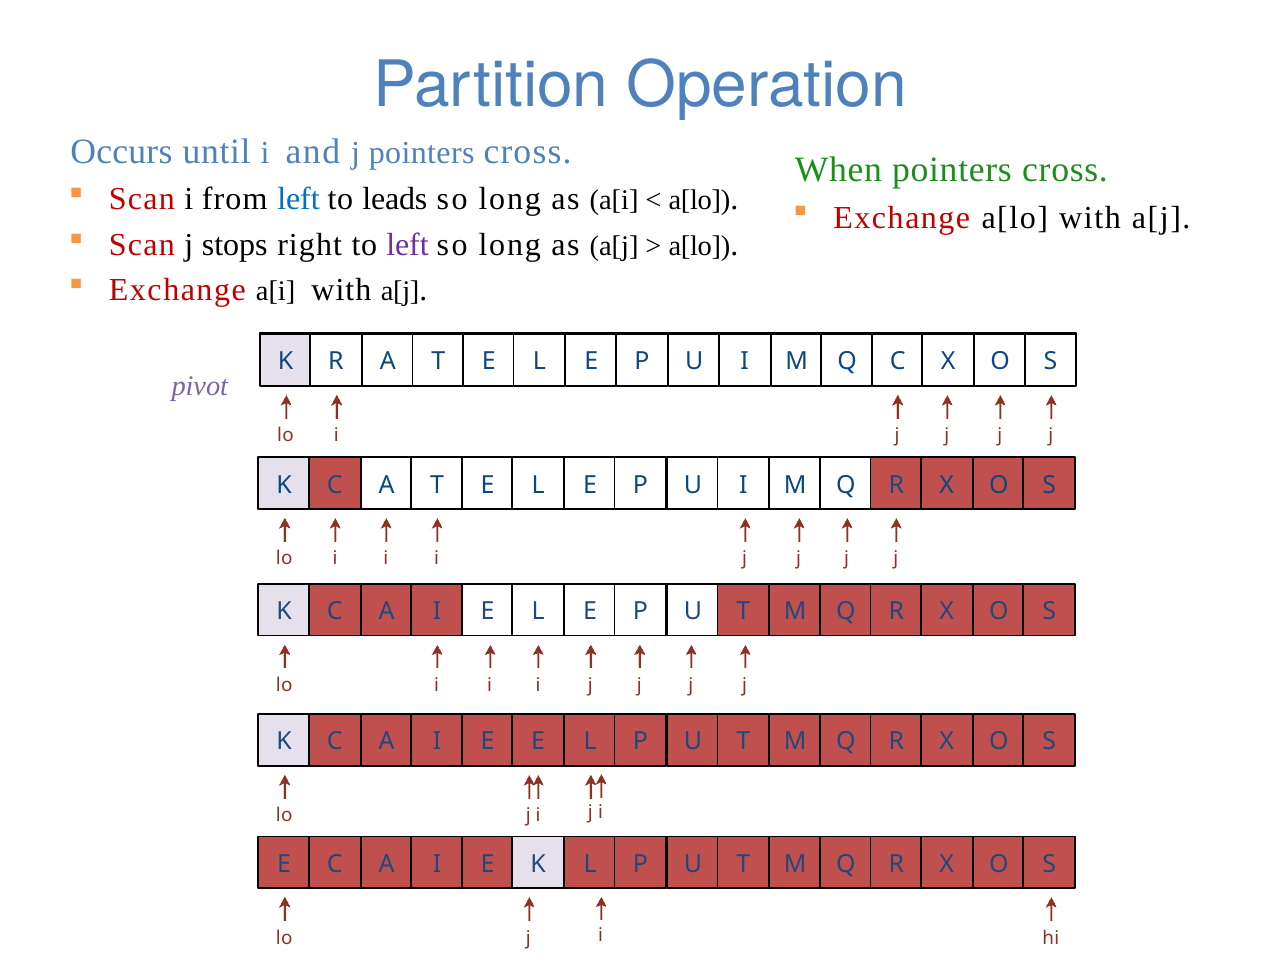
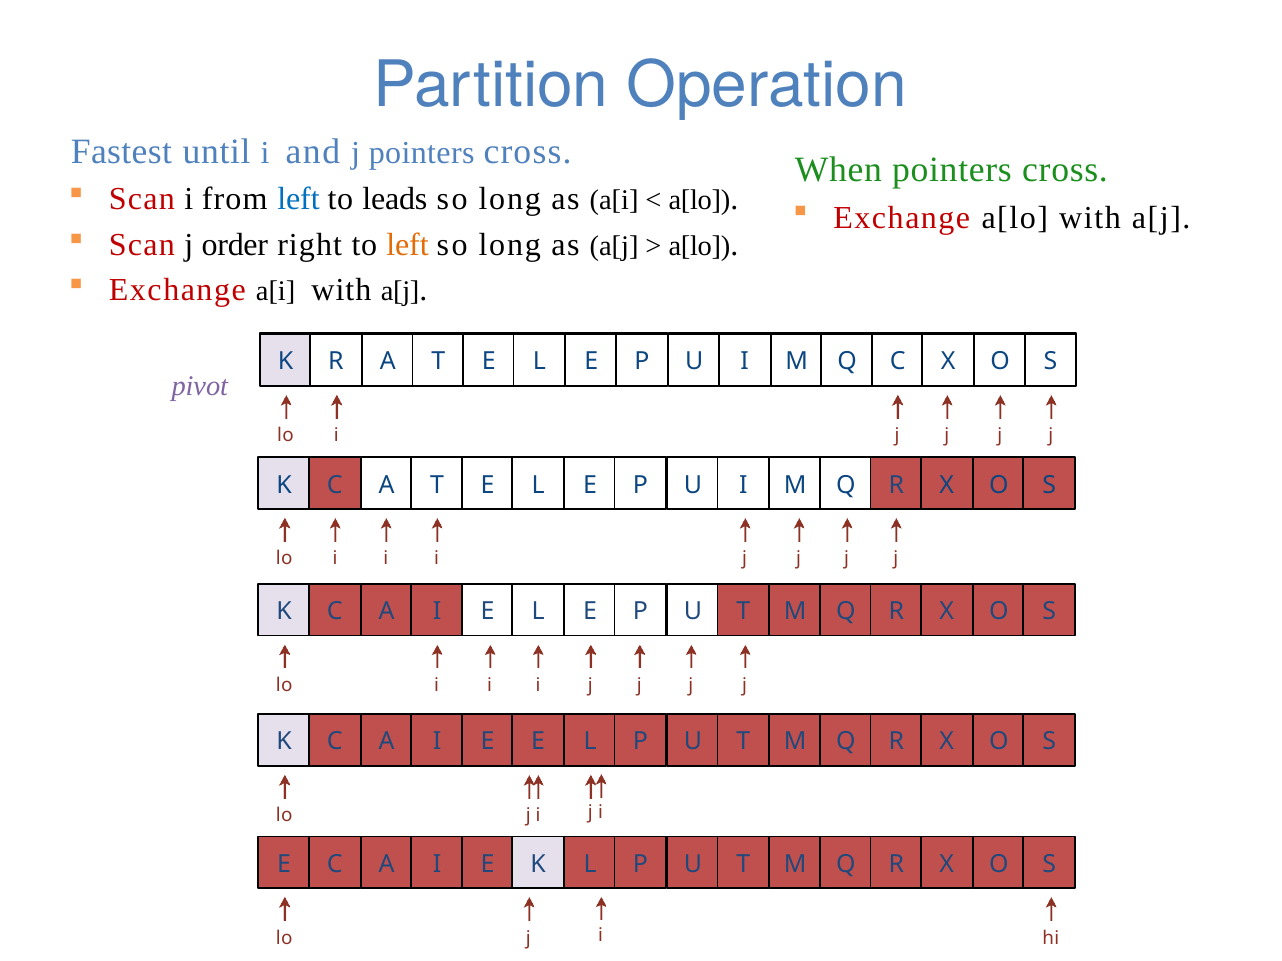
Occurs: Occurs -> Fastest
stops: stops -> order
left at (408, 245) colour: purple -> orange
